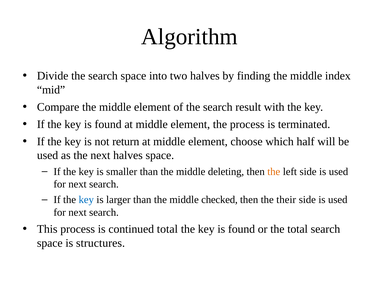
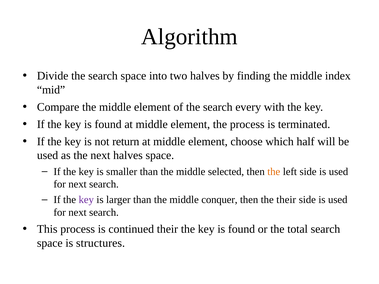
result: result -> every
deleting: deleting -> selected
key at (86, 200) colour: blue -> purple
checked: checked -> conquer
continued total: total -> their
